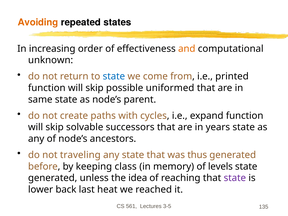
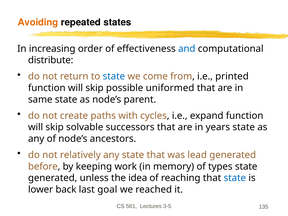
and colour: orange -> blue
unknown: unknown -> distribute
traveling: traveling -> relatively
thus: thus -> lead
class: class -> work
levels: levels -> types
state at (235, 178) colour: purple -> blue
heat: heat -> goal
